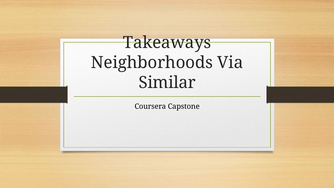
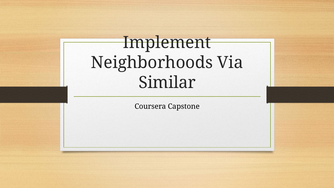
Takeaways: Takeaways -> Implement
